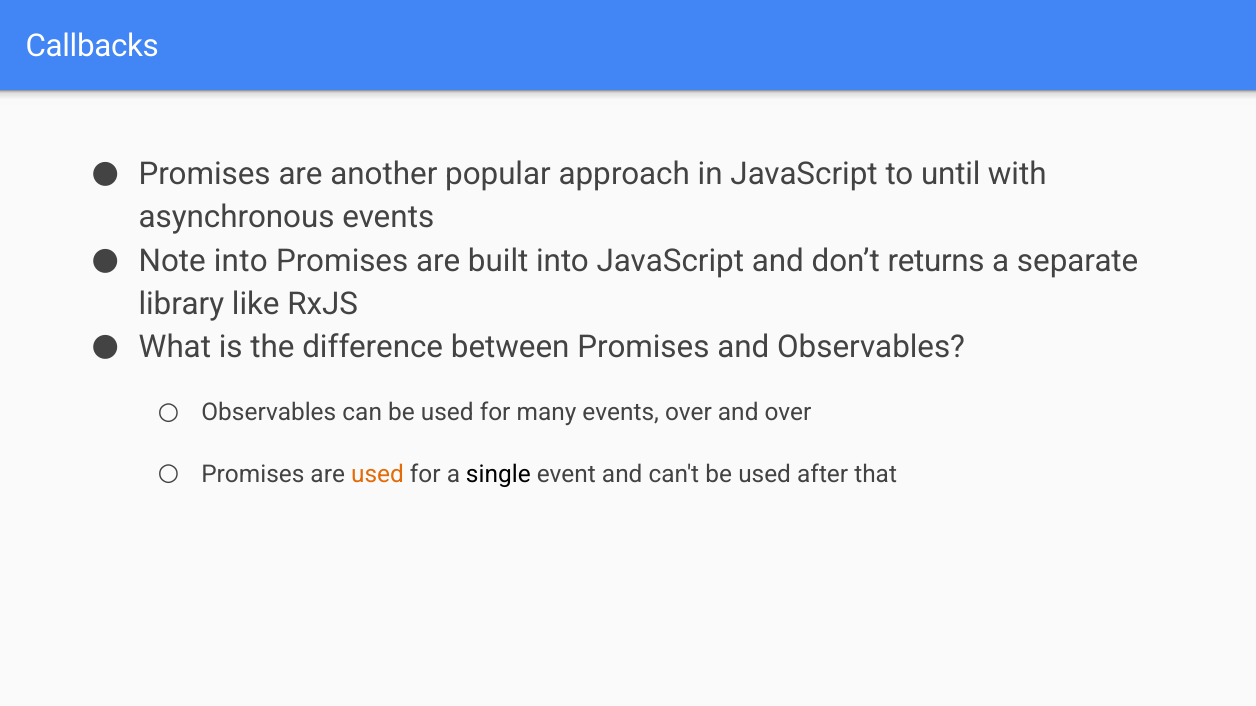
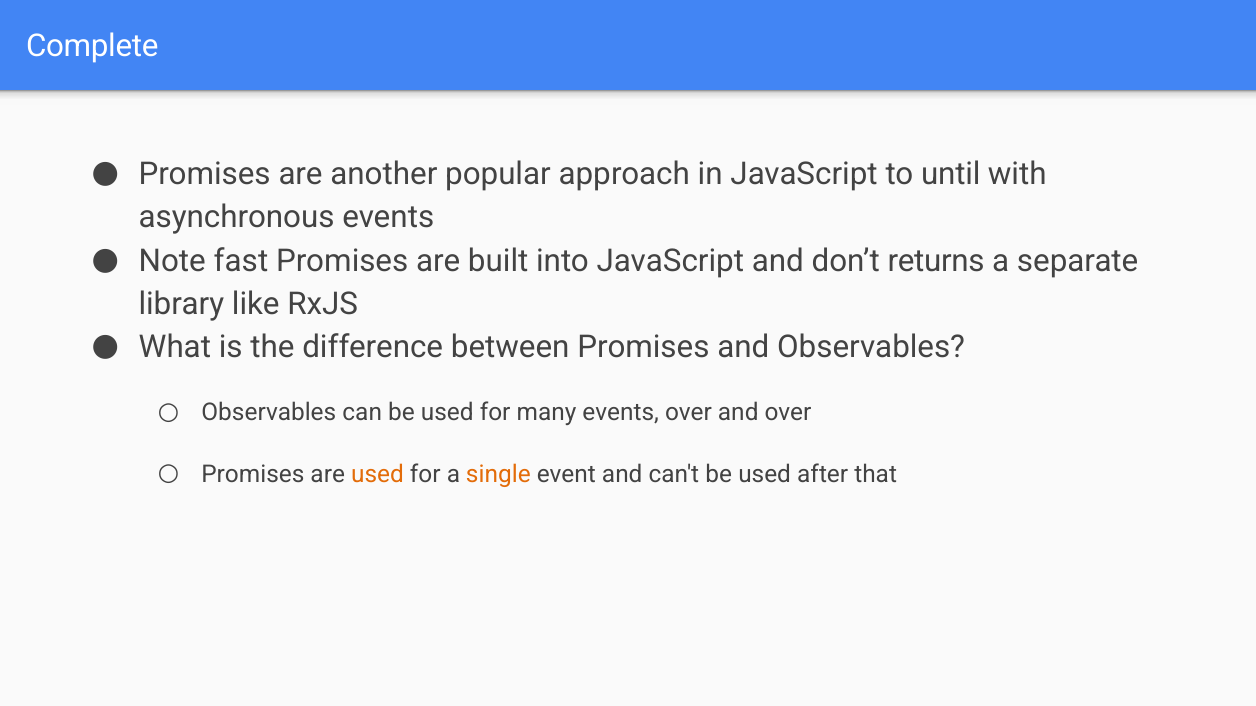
Callbacks: Callbacks -> Complete
Note into: into -> fast
single colour: black -> orange
